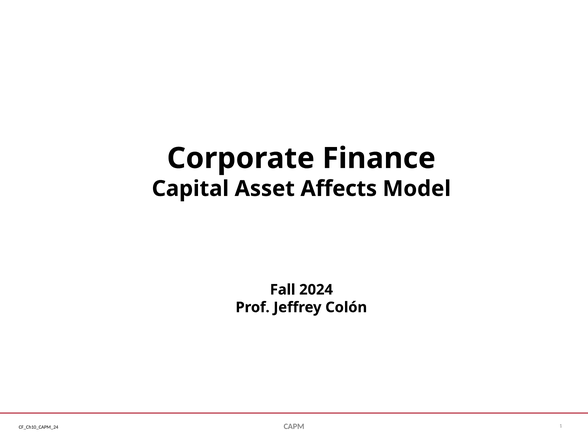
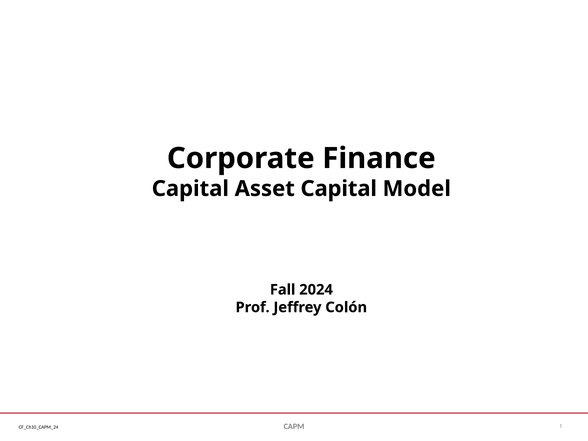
Asset Affects: Affects -> Capital
